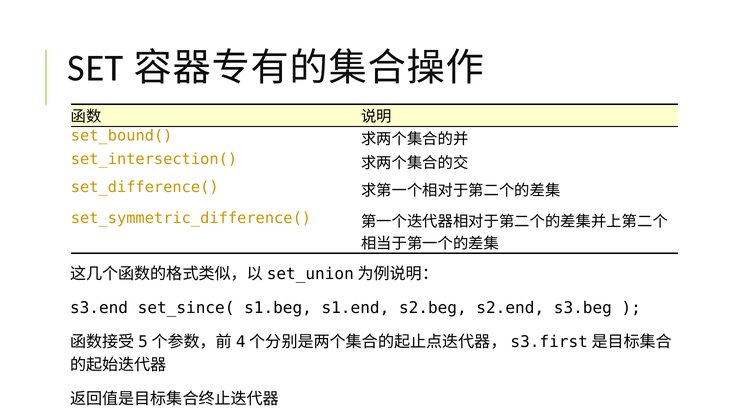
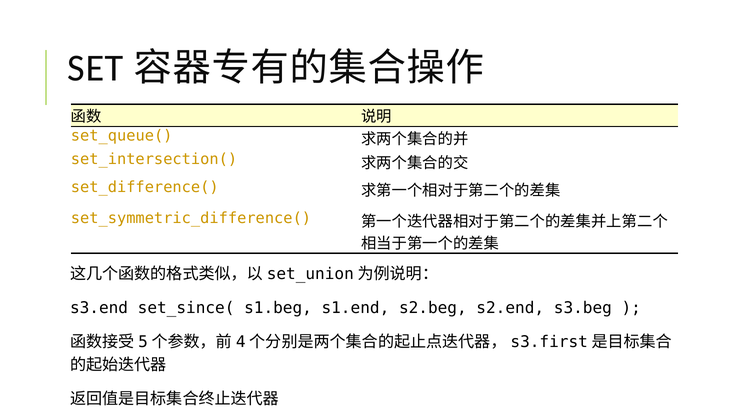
set_bound(: set_bound( -> set_queue(
